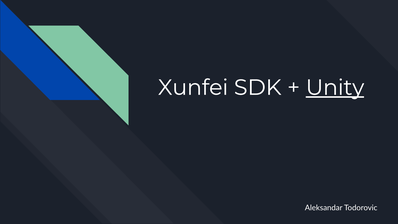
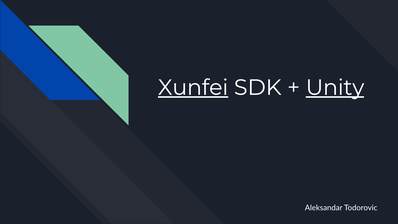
Xunfei underline: none -> present
